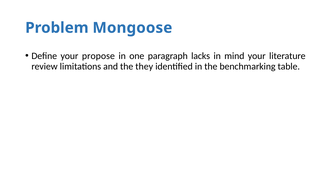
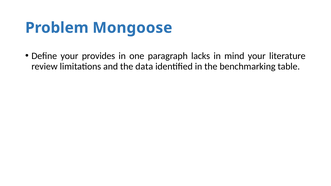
propose: propose -> provides
they: they -> data
